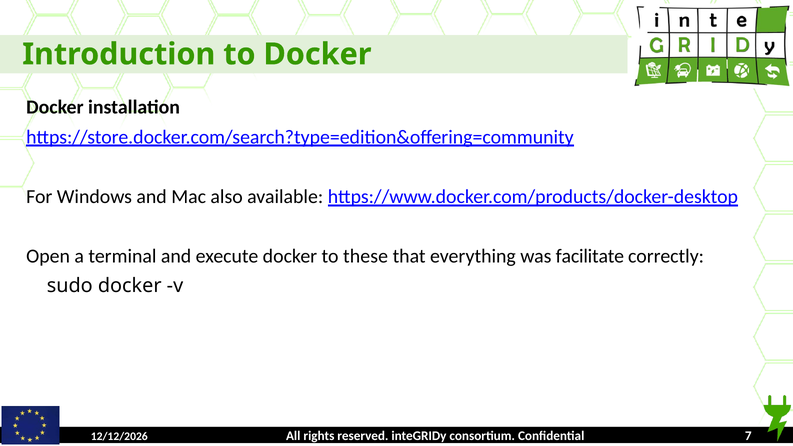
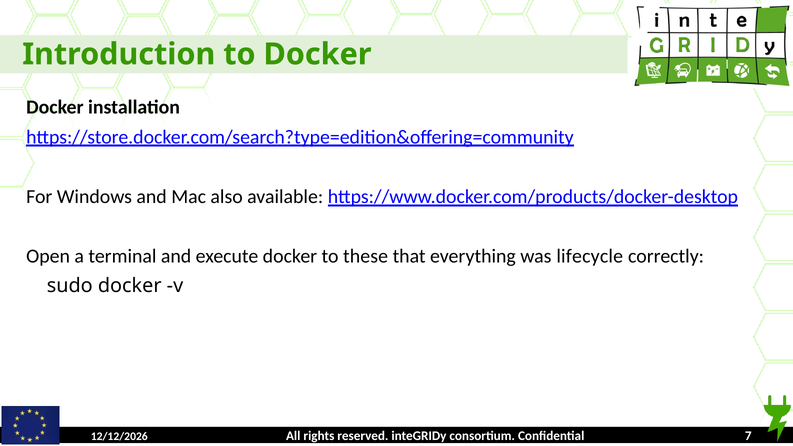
facilitate: facilitate -> lifecycle
